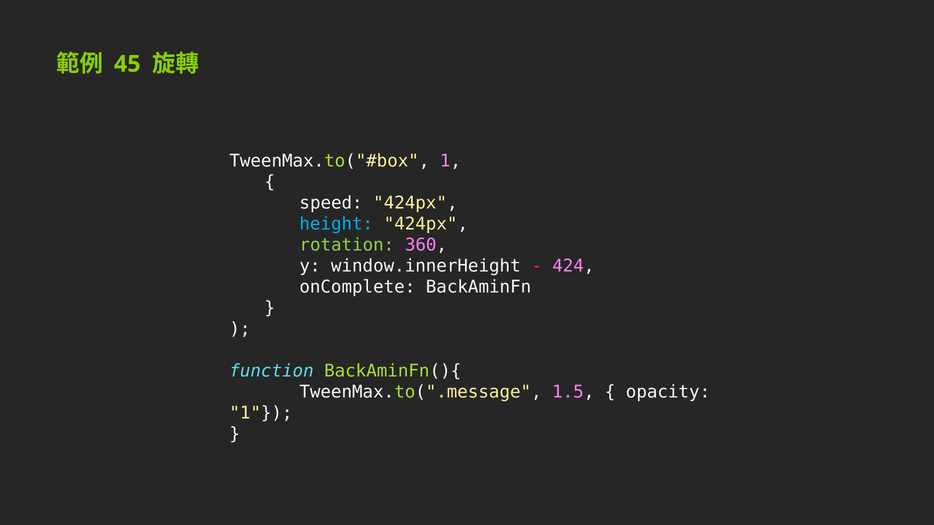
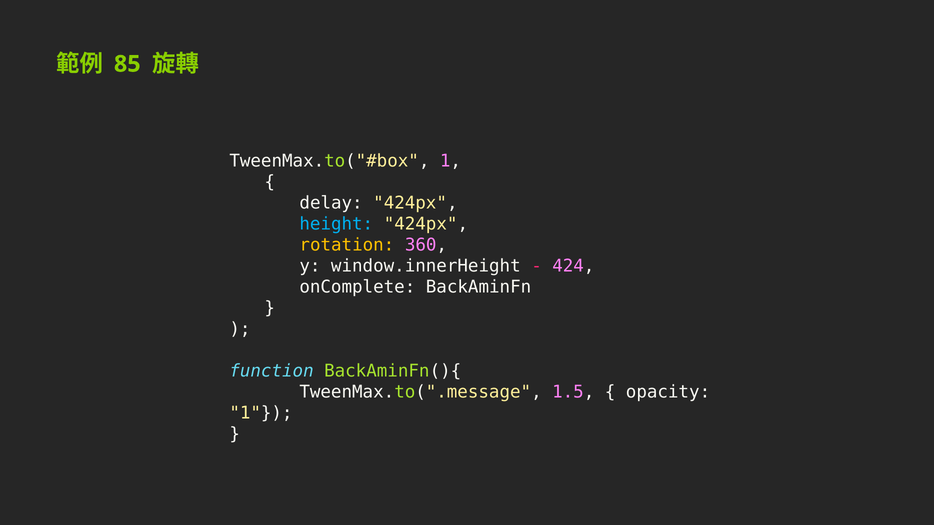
45: 45 -> 85
speed: speed -> delay
rotation colour: light green -> yellow
